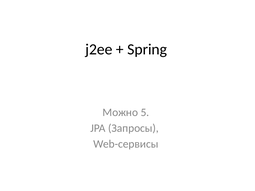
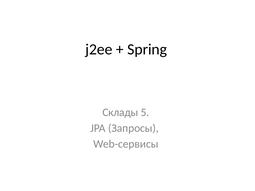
Можно: Можно -> Склады
